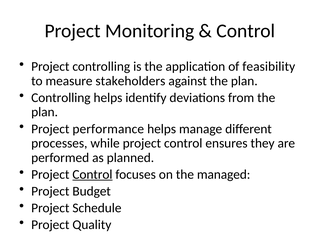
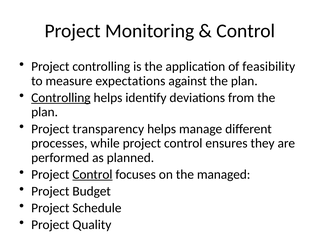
stakeholders: stakeholders -> expectations
Controlling at (61, 98) underline: none -> present
performance: performance -> transparency
